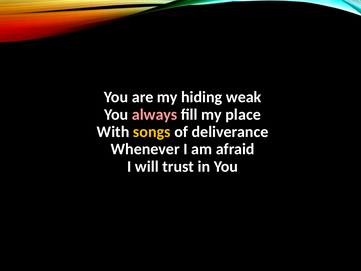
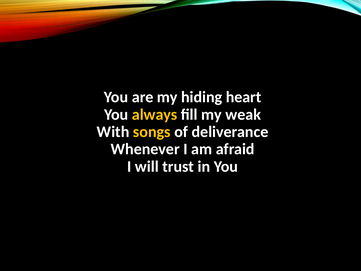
weak: weak -> heart
always colour: pink -> yellow
place: place -> weak
